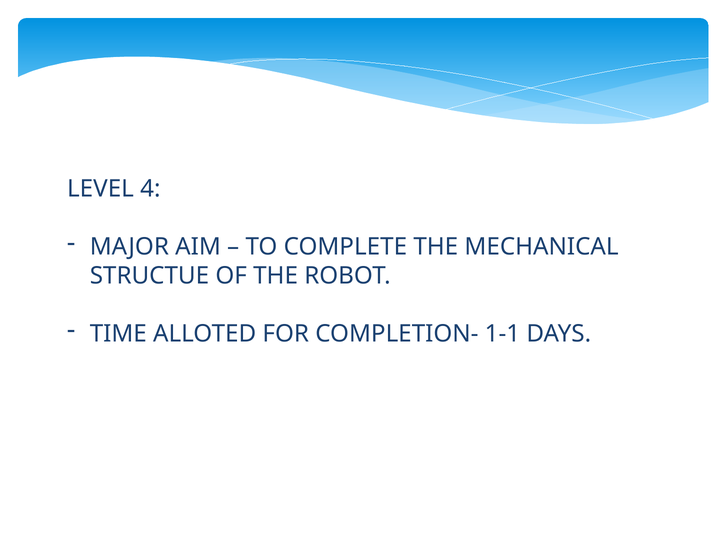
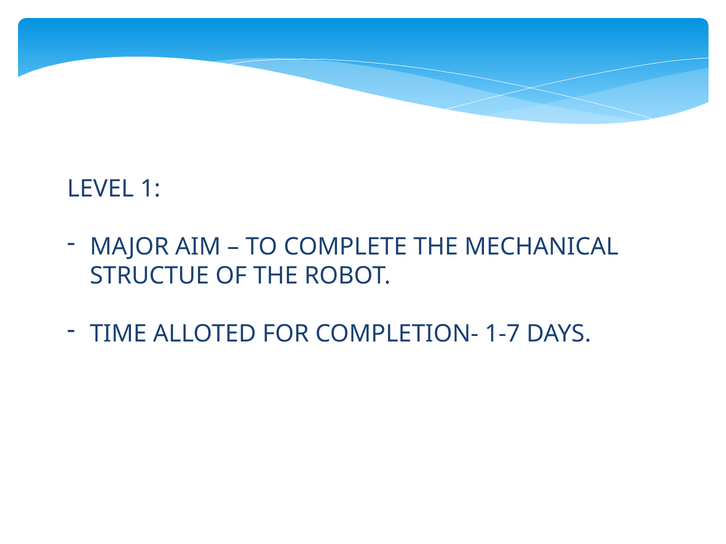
4: 4 -> 1
1-1: 1-1 -> 1-7
